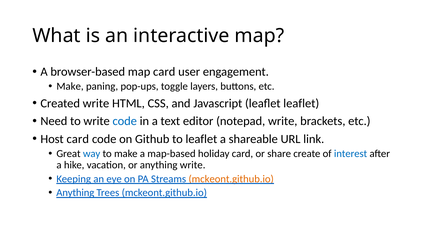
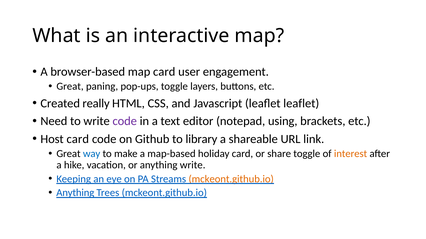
Make at (70, 87): Make -> Great
Created write: write -> really
code at (125, 121) colour: blue -> purple
notepad write: write -> using
to leaflet: leaflet -> library
share create: create -> toggle
interest colour: blue -> orange
